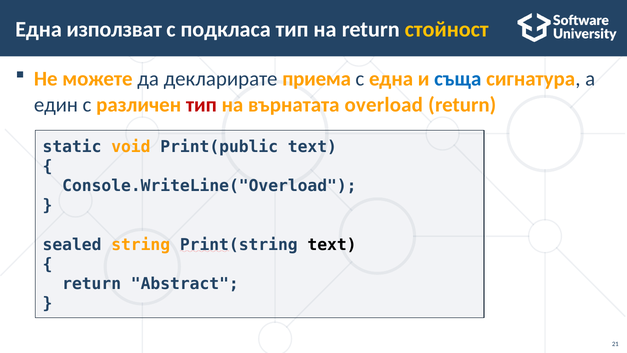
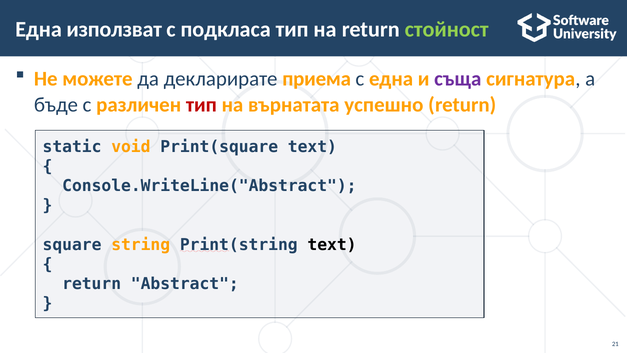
стойност colour: yellow -> light green
съща colour: blue -> purple
един: един -> бъде
overload: overload -> успешно
Print(public: Print(public -> Print(square
Console.WriteLine("Overload: Console.WriteLine("Overload -> Console.WriteLine("Abstract
sealed: sealed -> square
